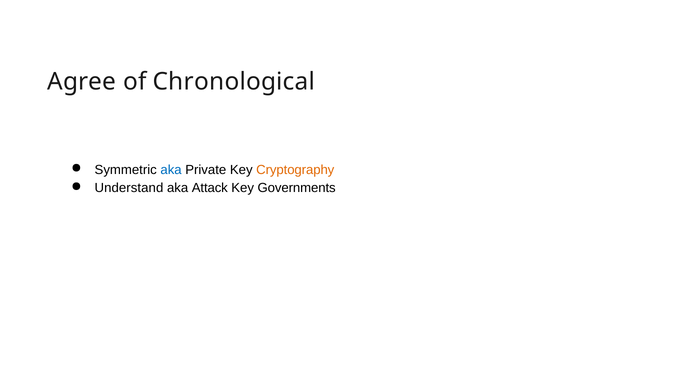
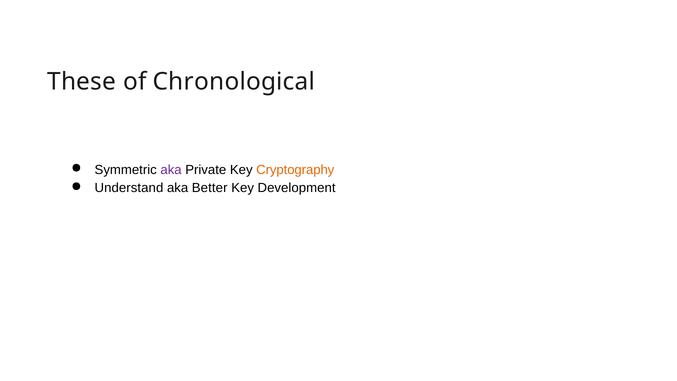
Agree: Agree -> These
aka at (171, 170) colour: blue -> purple
Attack: Attack -> Better
Governments: Governments -> Development
